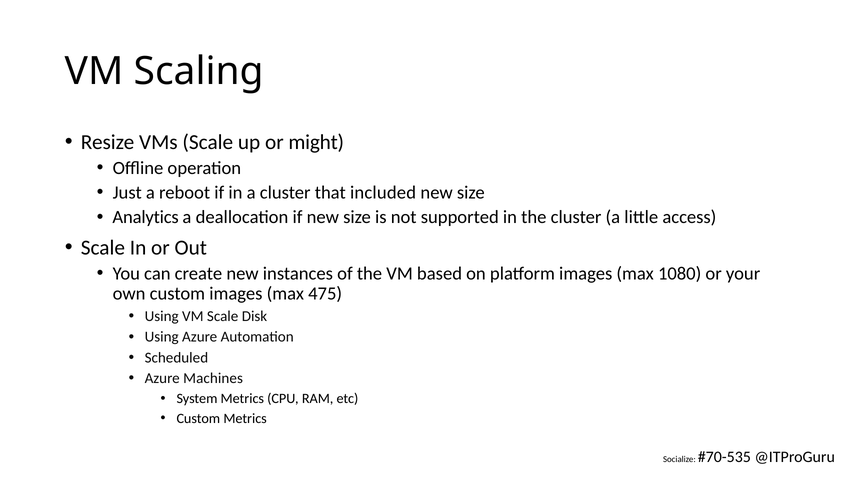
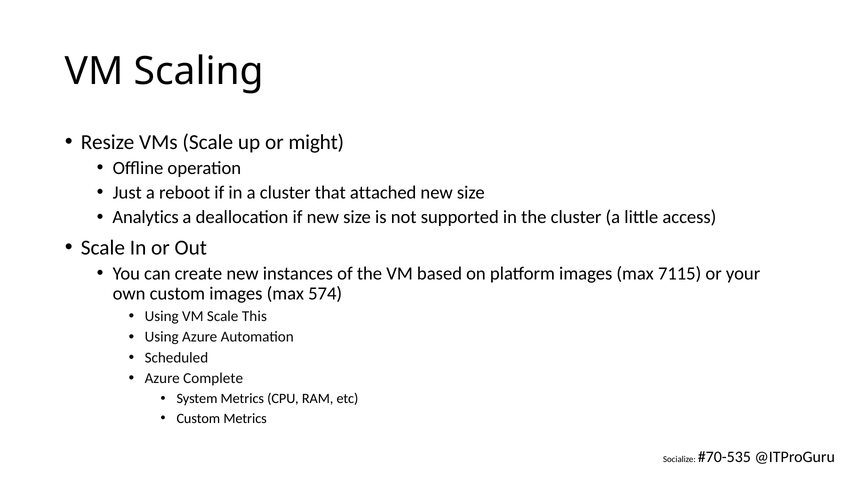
included: included -> attached
1080: 1080 -> 7115
475: 475 -> 574
Disk: Disk -> This
Machines: Machines -> Complete
